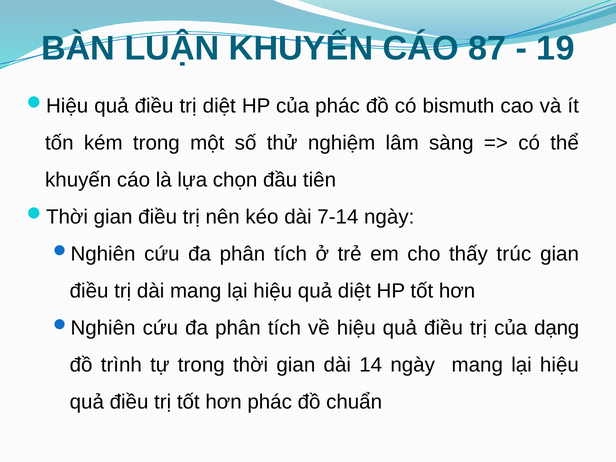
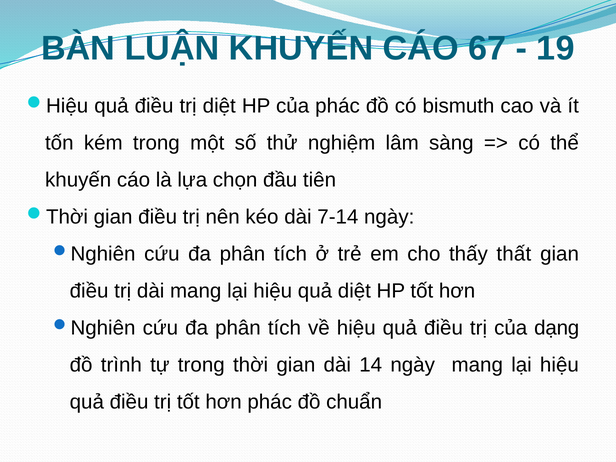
87: 87 -> 67
trúc: trúc -> thất
